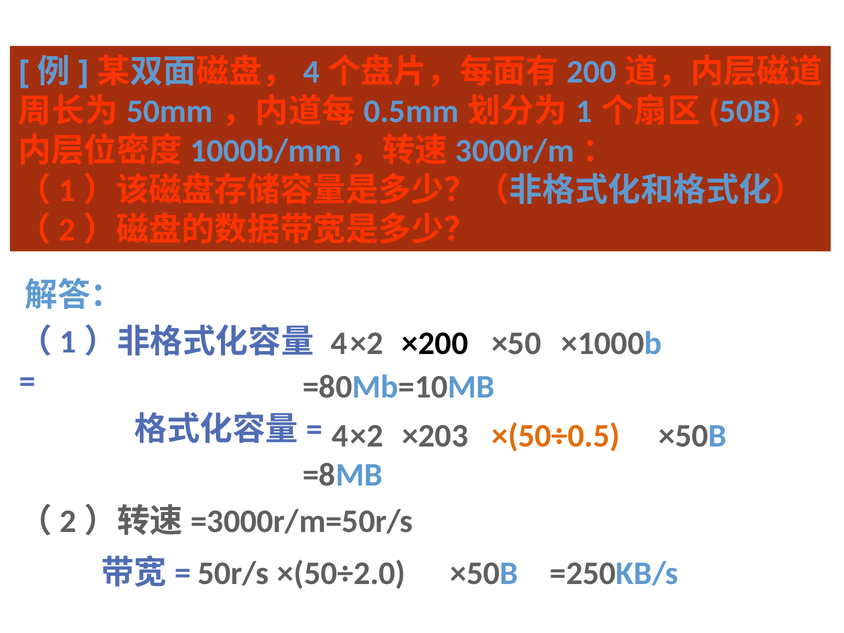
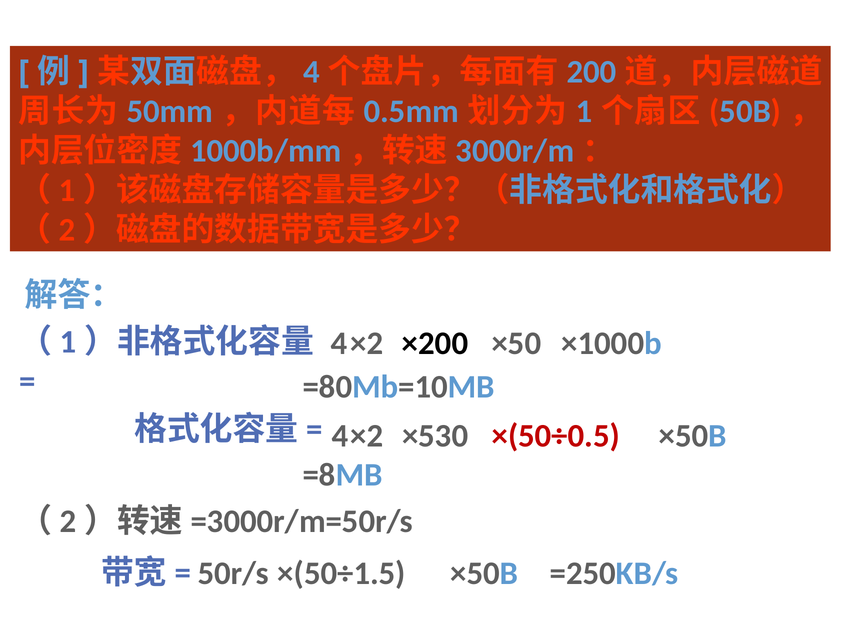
×203: ×203 -> ×530
×(50÷0.5 colour: orange -> red
×(50÷2.0: ×(50÷2.0 -> ×(50÷1.5
